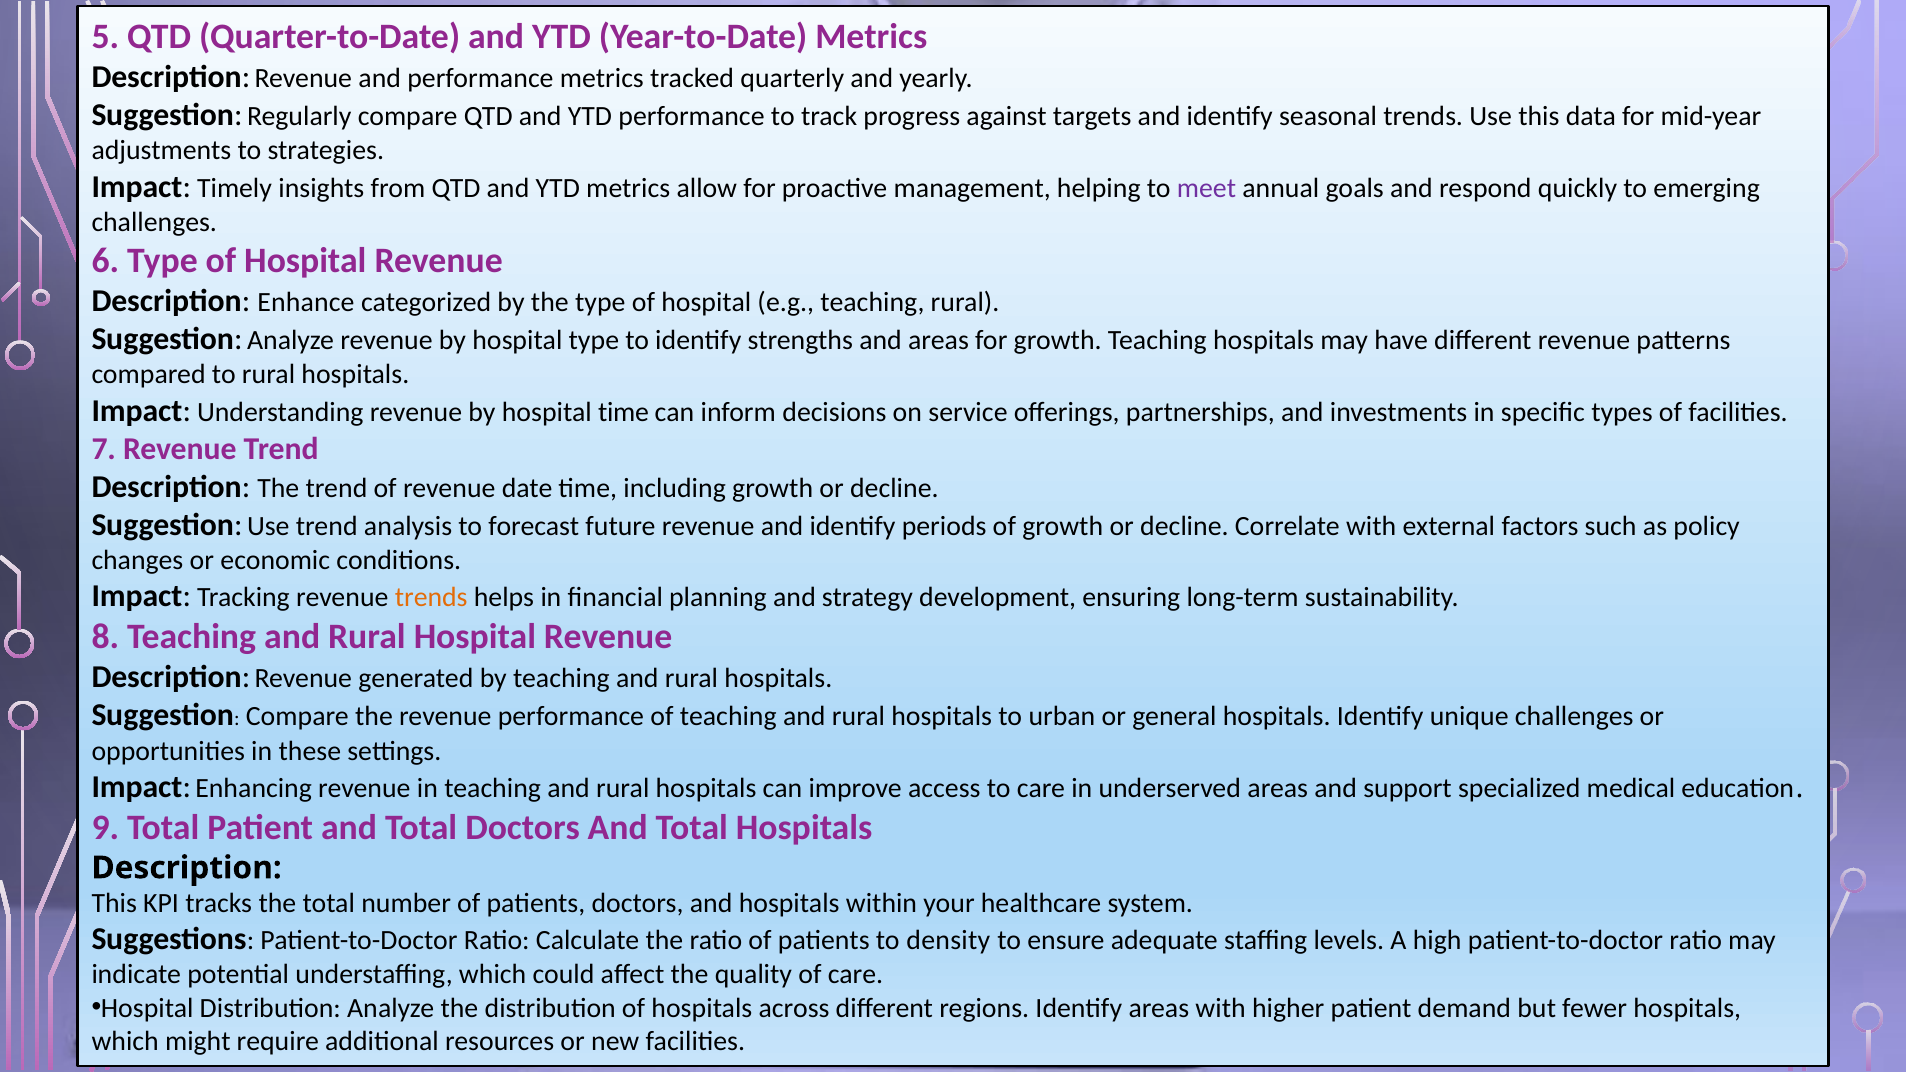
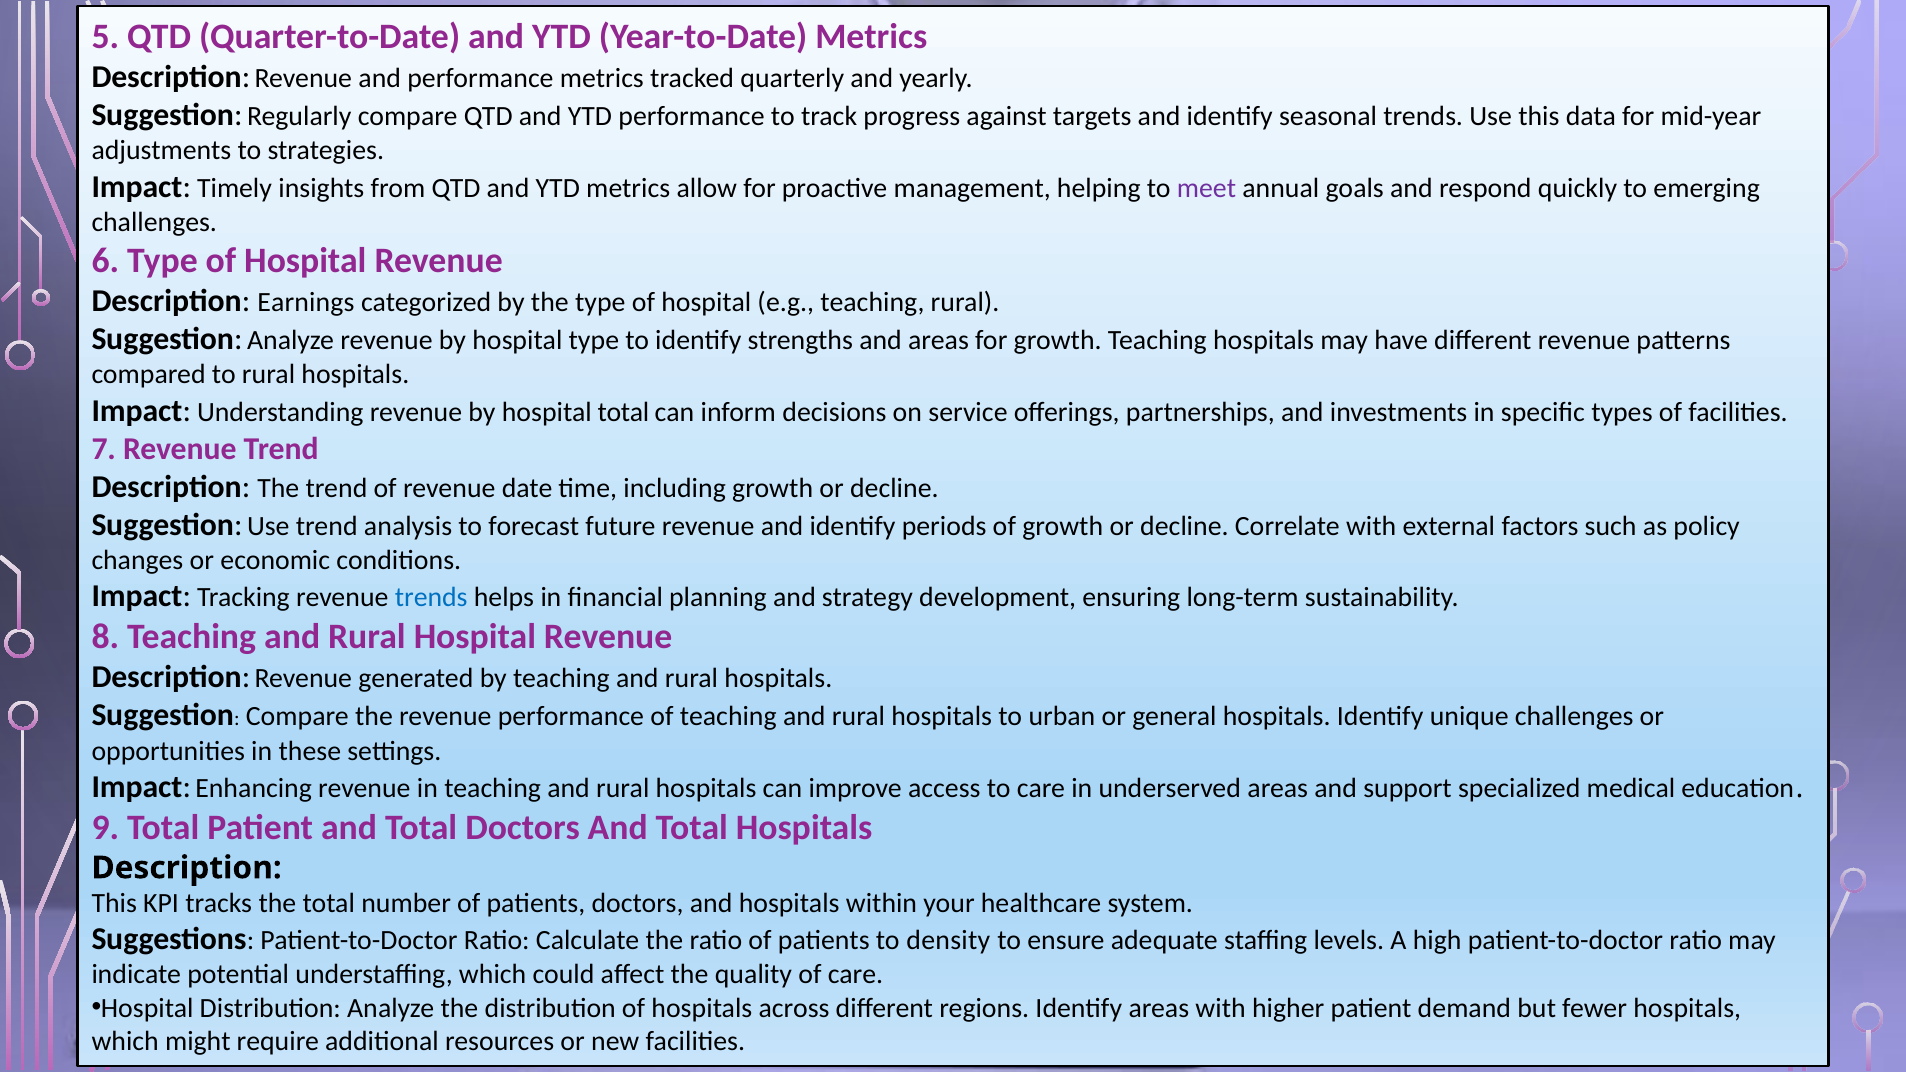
Enhance: Enhance -> Earnings
hospital time: time -> total
trends at (431, 598) colour: orange -> blue
